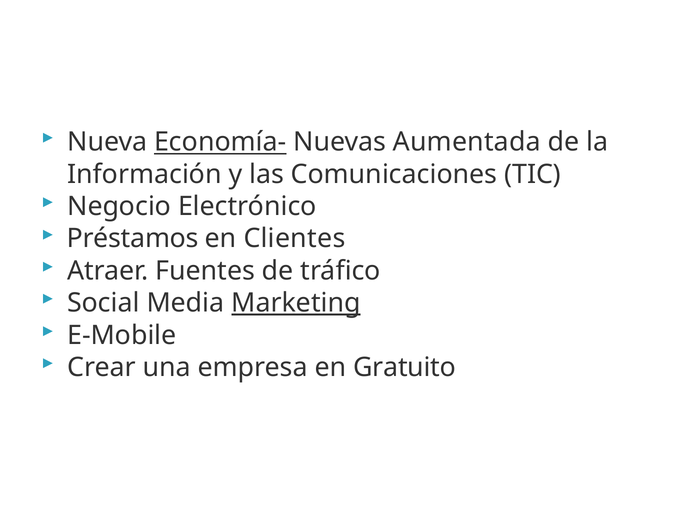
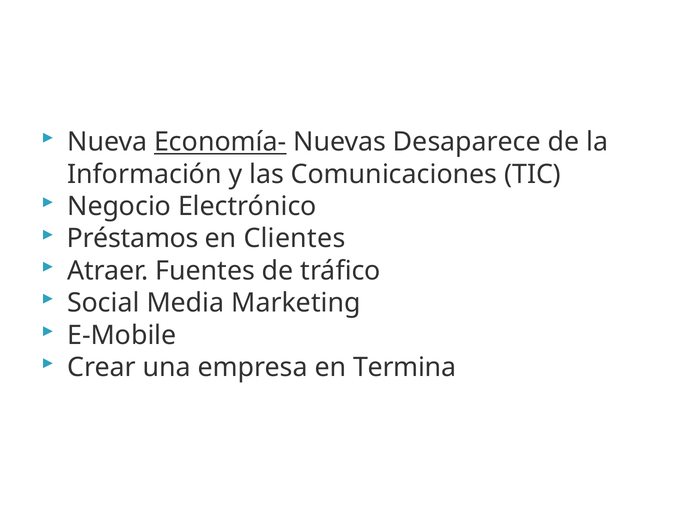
Aumentada: Aumentada -> Desaparece
Marketing underline: present -> none
Gratuito: Gratuito -> Termina
